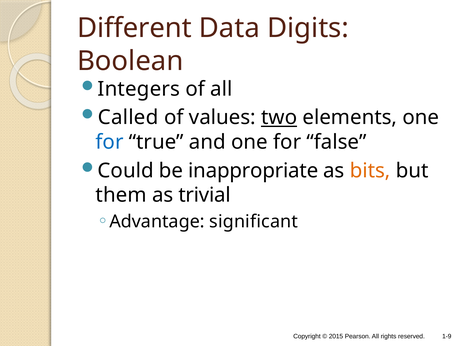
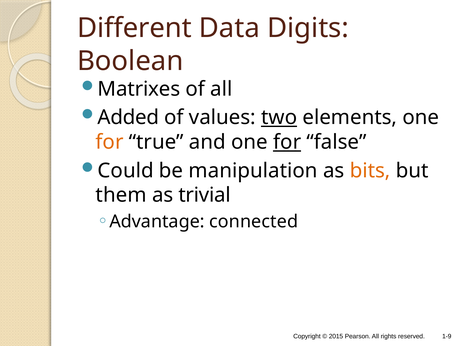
Integers: Integers -> Matrixes
Called: Called -> Added
for at (110, 142) colour: blue -> orange
for at (287, 142) underline: none -> present
inappropriate: inappropriate -> manipulation
significant: significant -> connected
